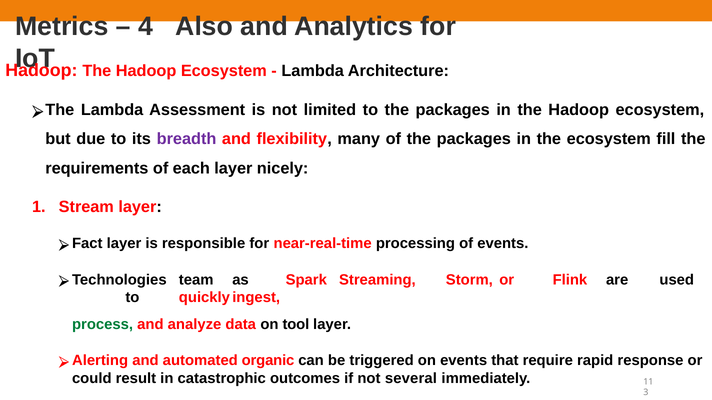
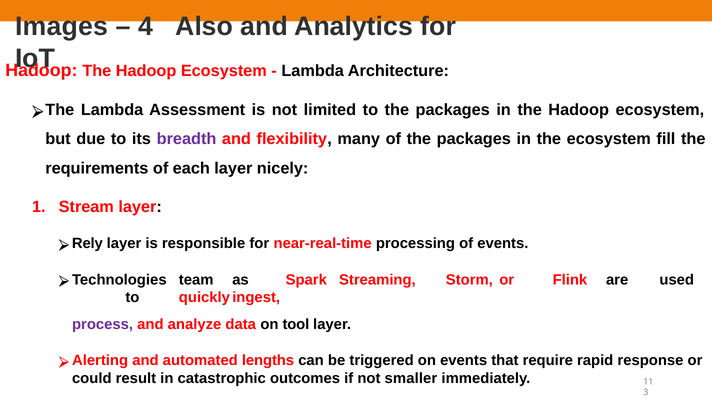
Metrics: Metrics -> Images
Fact: Fact -> Rely
process colour: green -> purple
organic: organic -> lengths
several: several -> smaller
